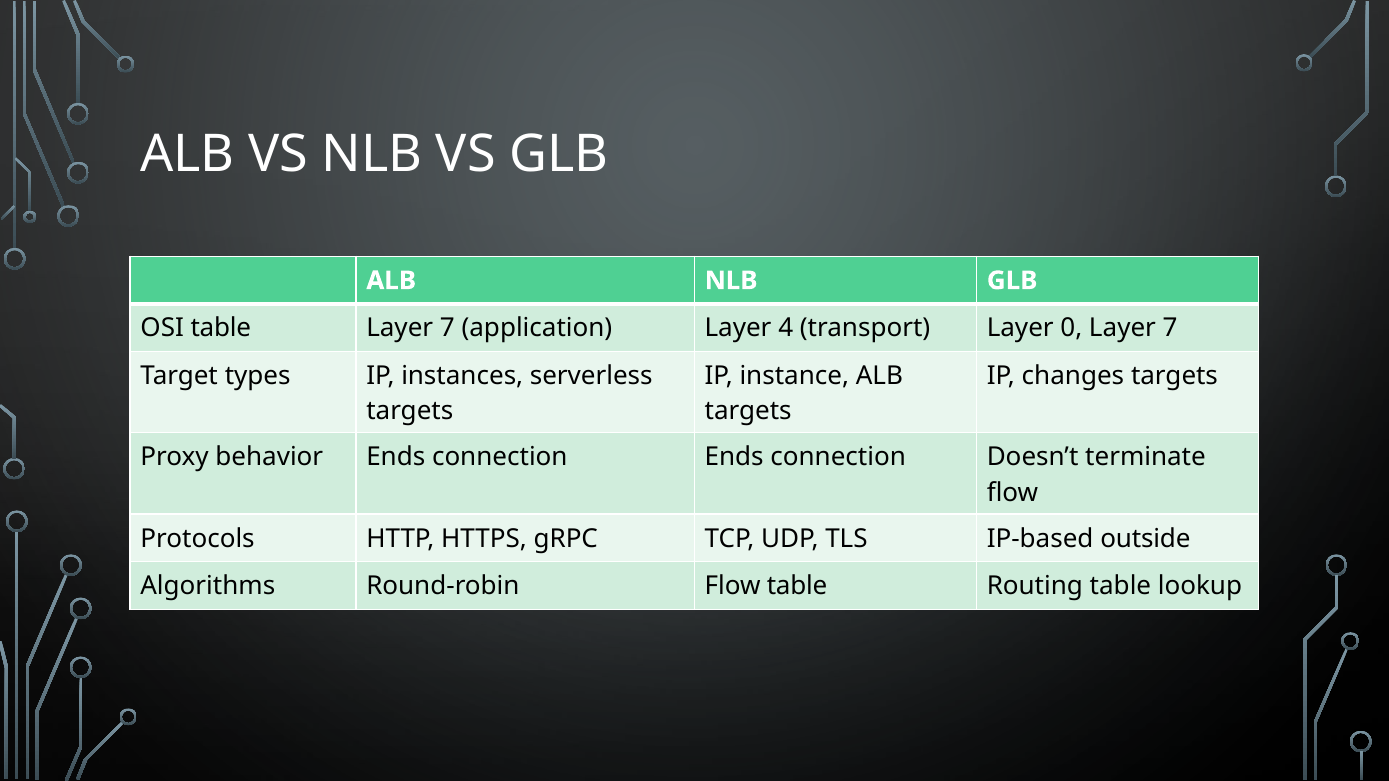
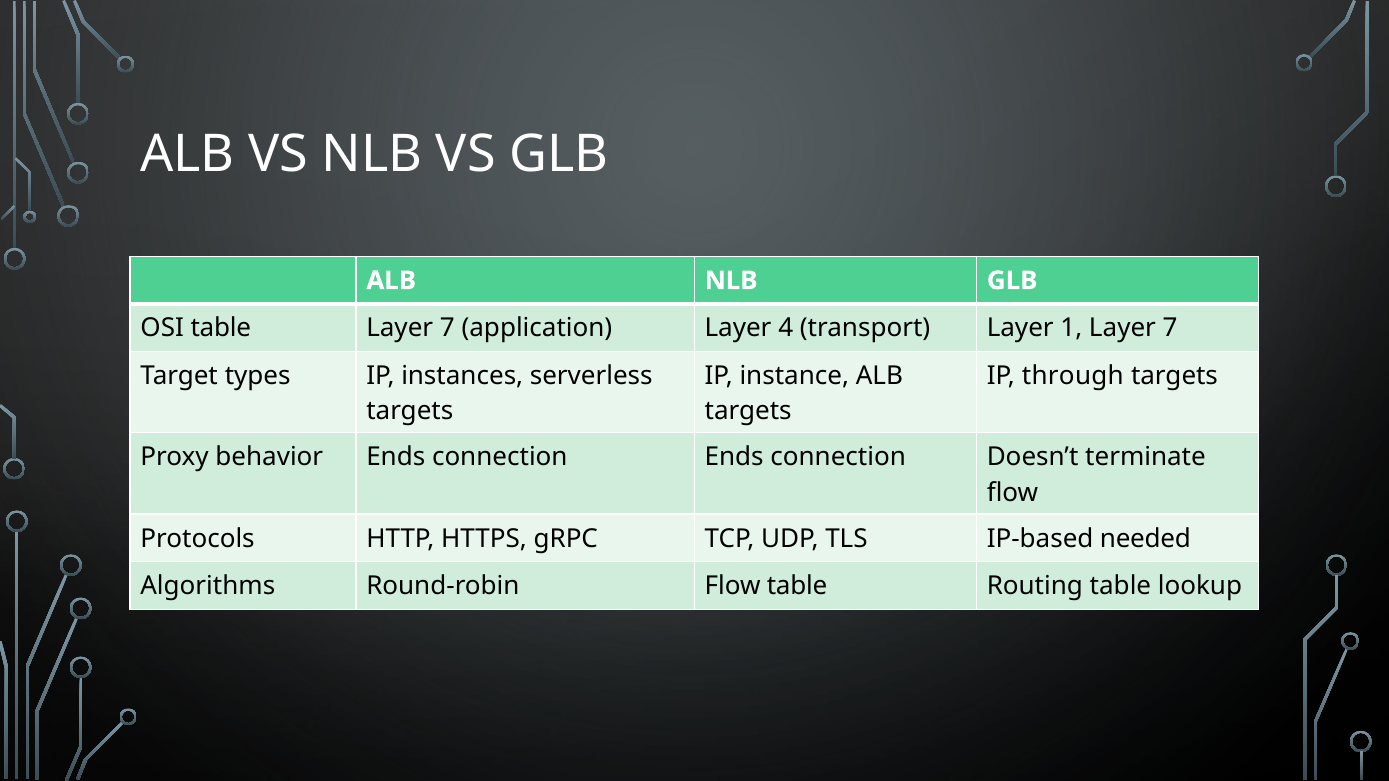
0: 0 -> 1
changes: changes -> through
outside: outside -> needed
